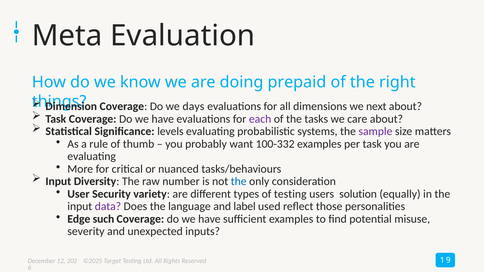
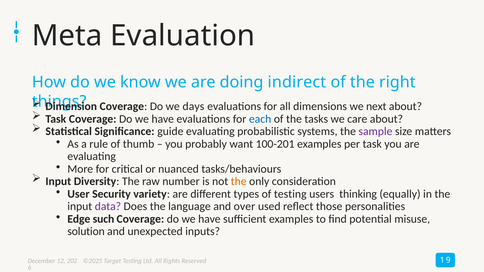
prepaid: prepaid -> indirect
each colour: purple -> blue
levels: levels -> guide
100-332: 100-332 -> 100-201
the at (239, 182) colour: blue -> orange
solution: solution -> thinking
label: label -> over
severity: severity -> solution
